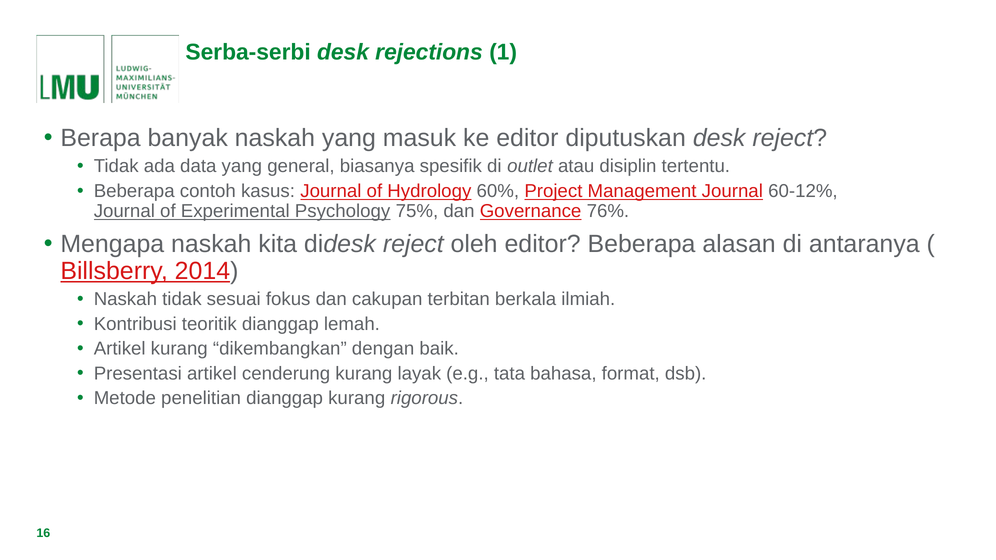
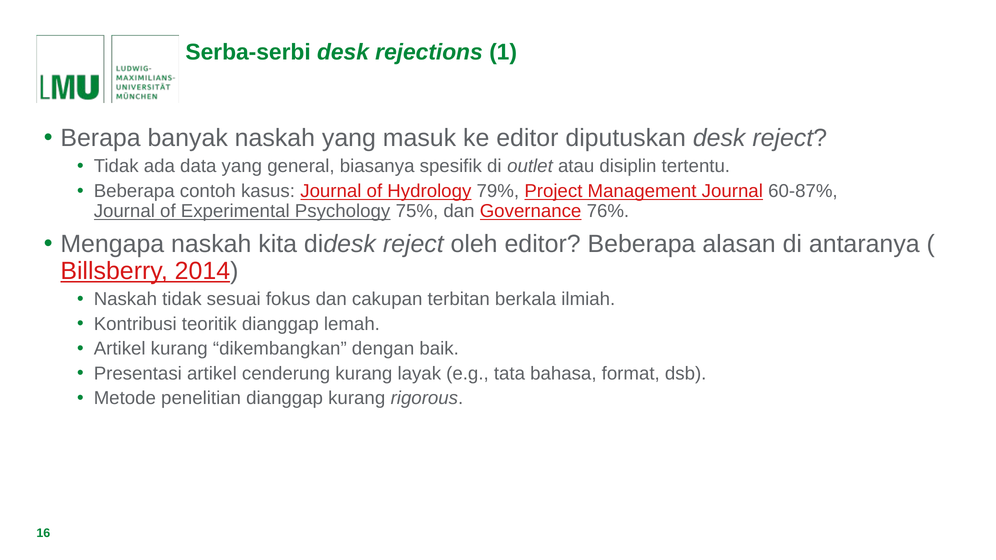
60%: 60% -> 79%
60-12%: 60-12% -> 60-87%
